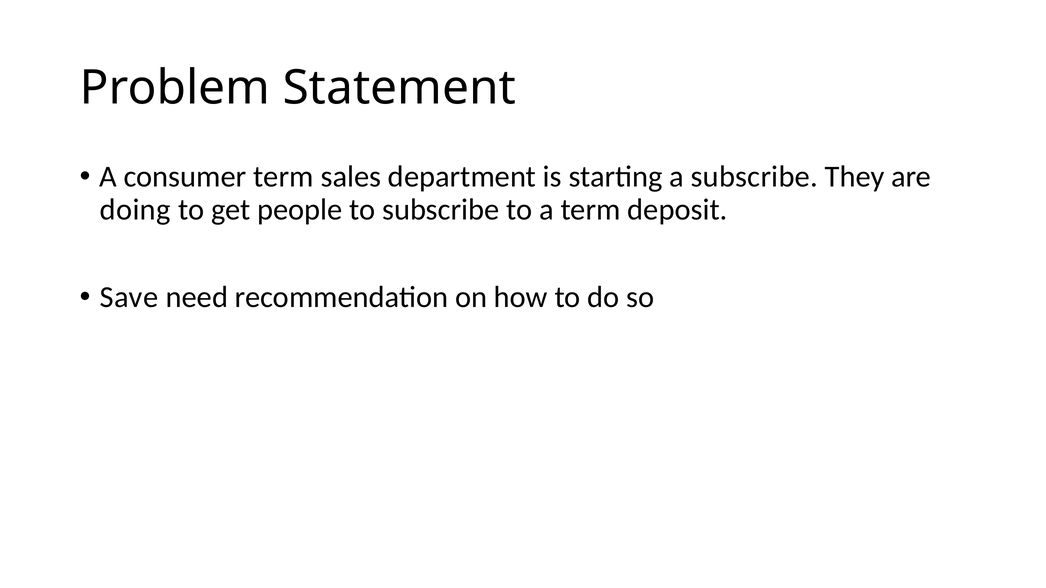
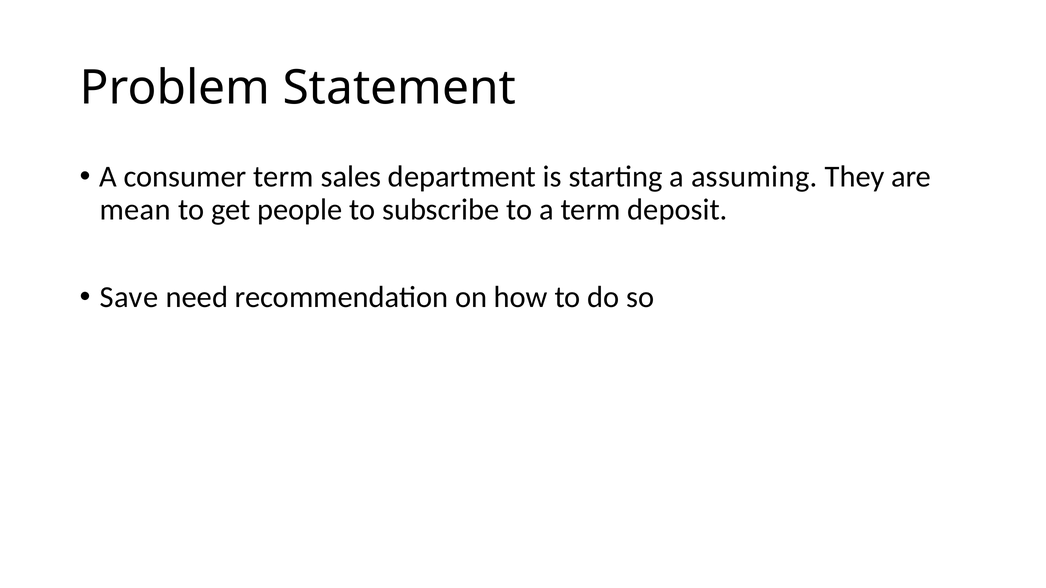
a subscribe: subscribe -> assuming
doing: doing -> mean
